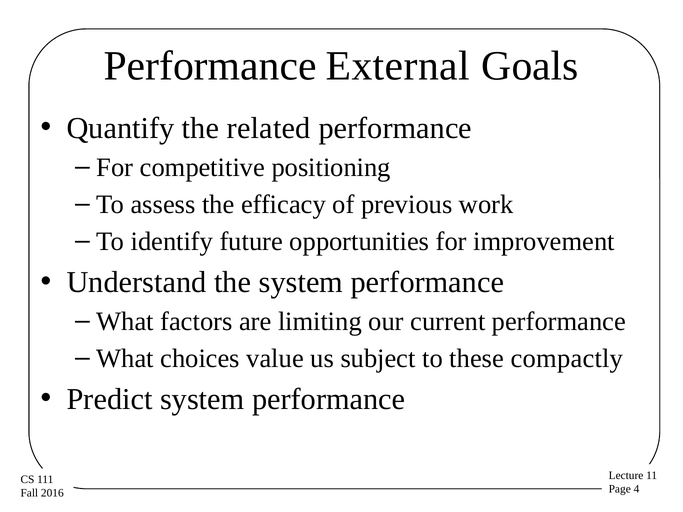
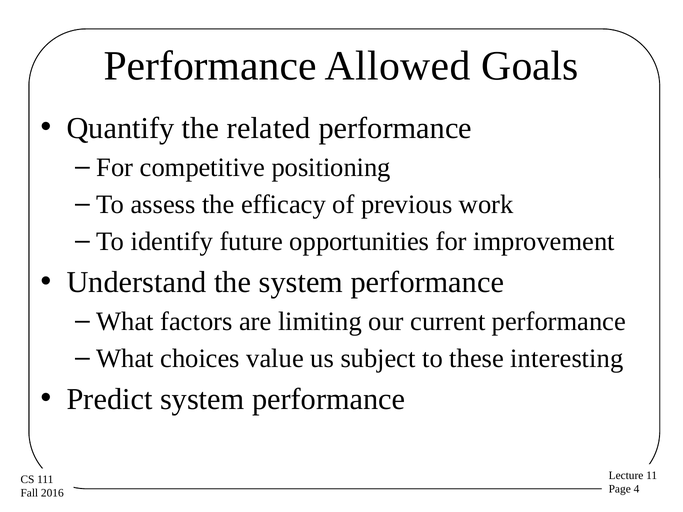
External: External -> Allowed
compactly: compactly -> interesting
